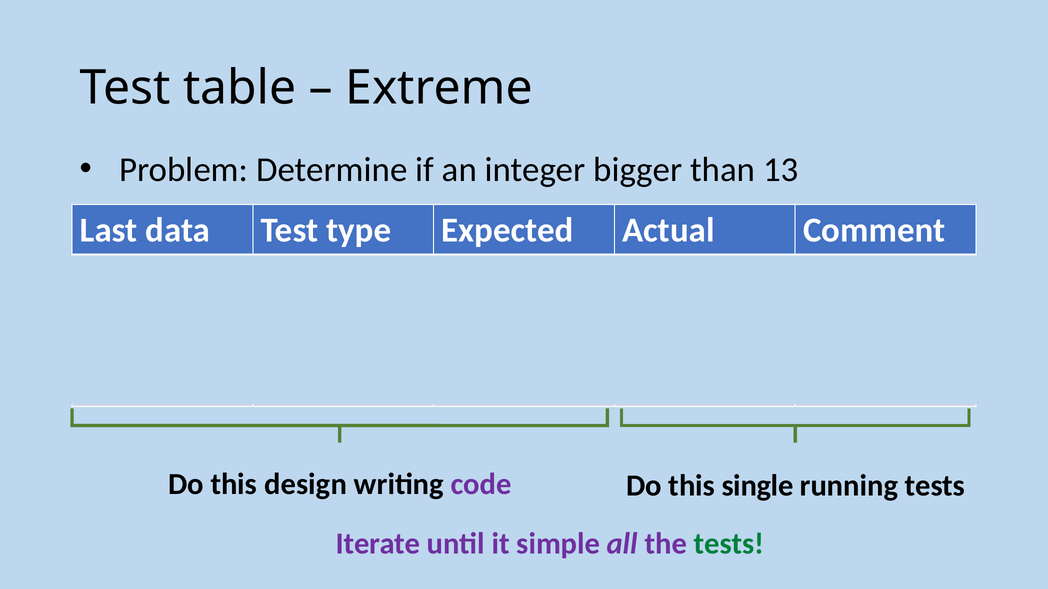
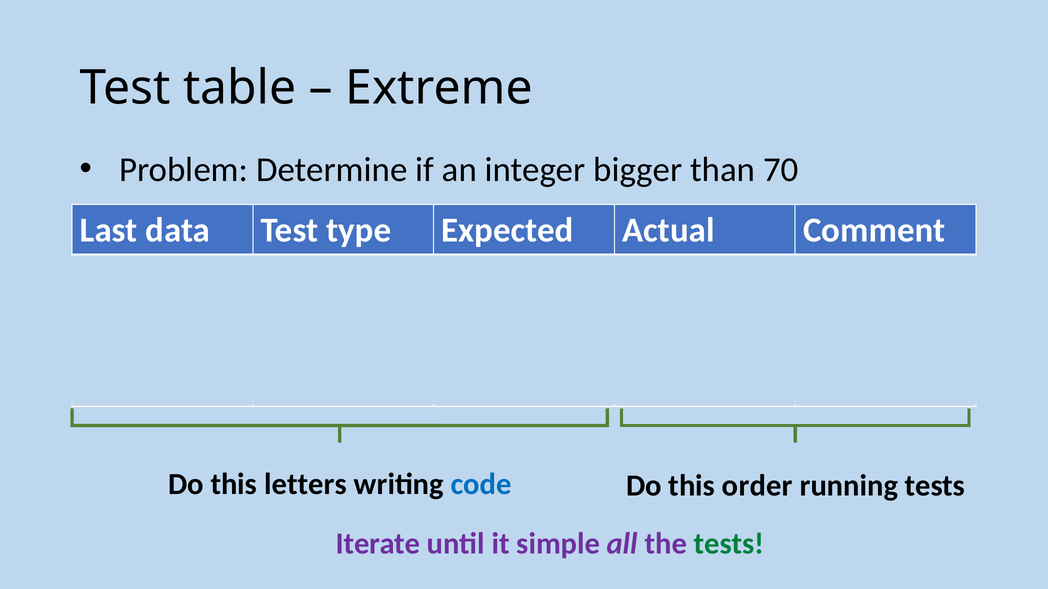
13: 13 -> 70
design: design -> letters
code colour: purple -> blue
single: single -> order
